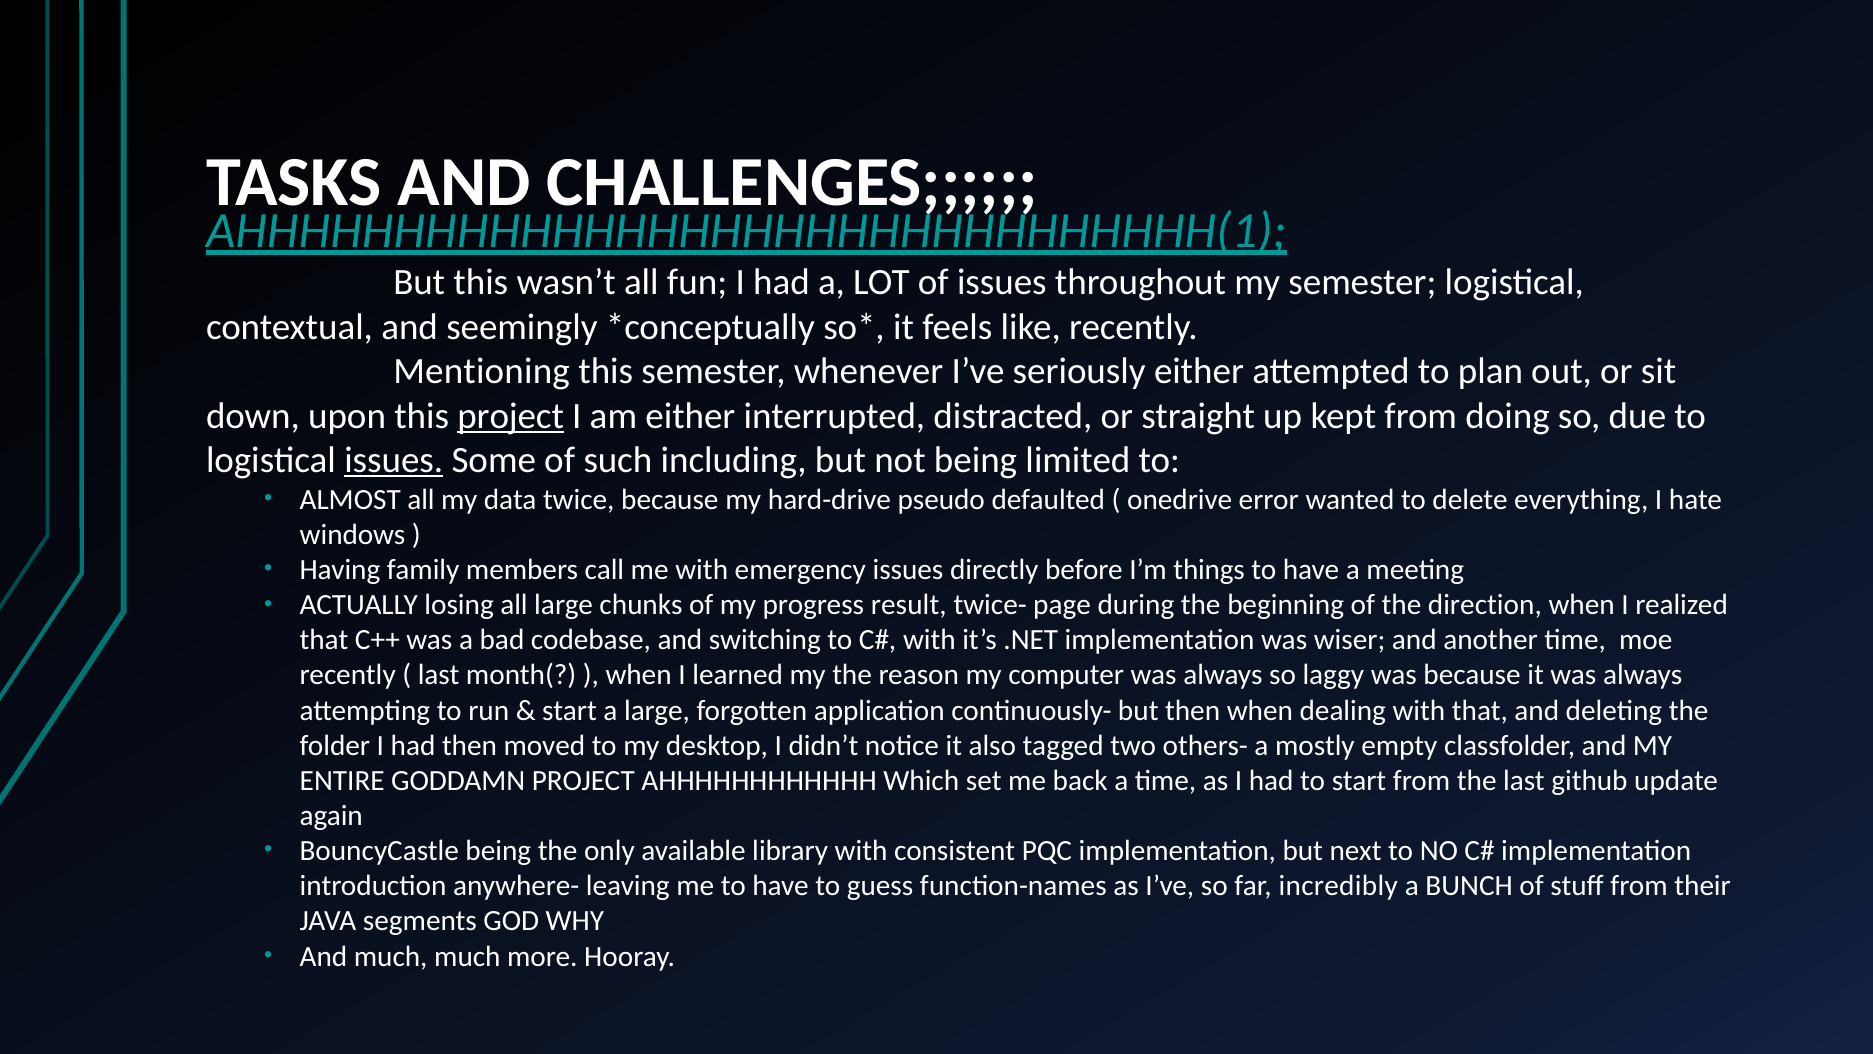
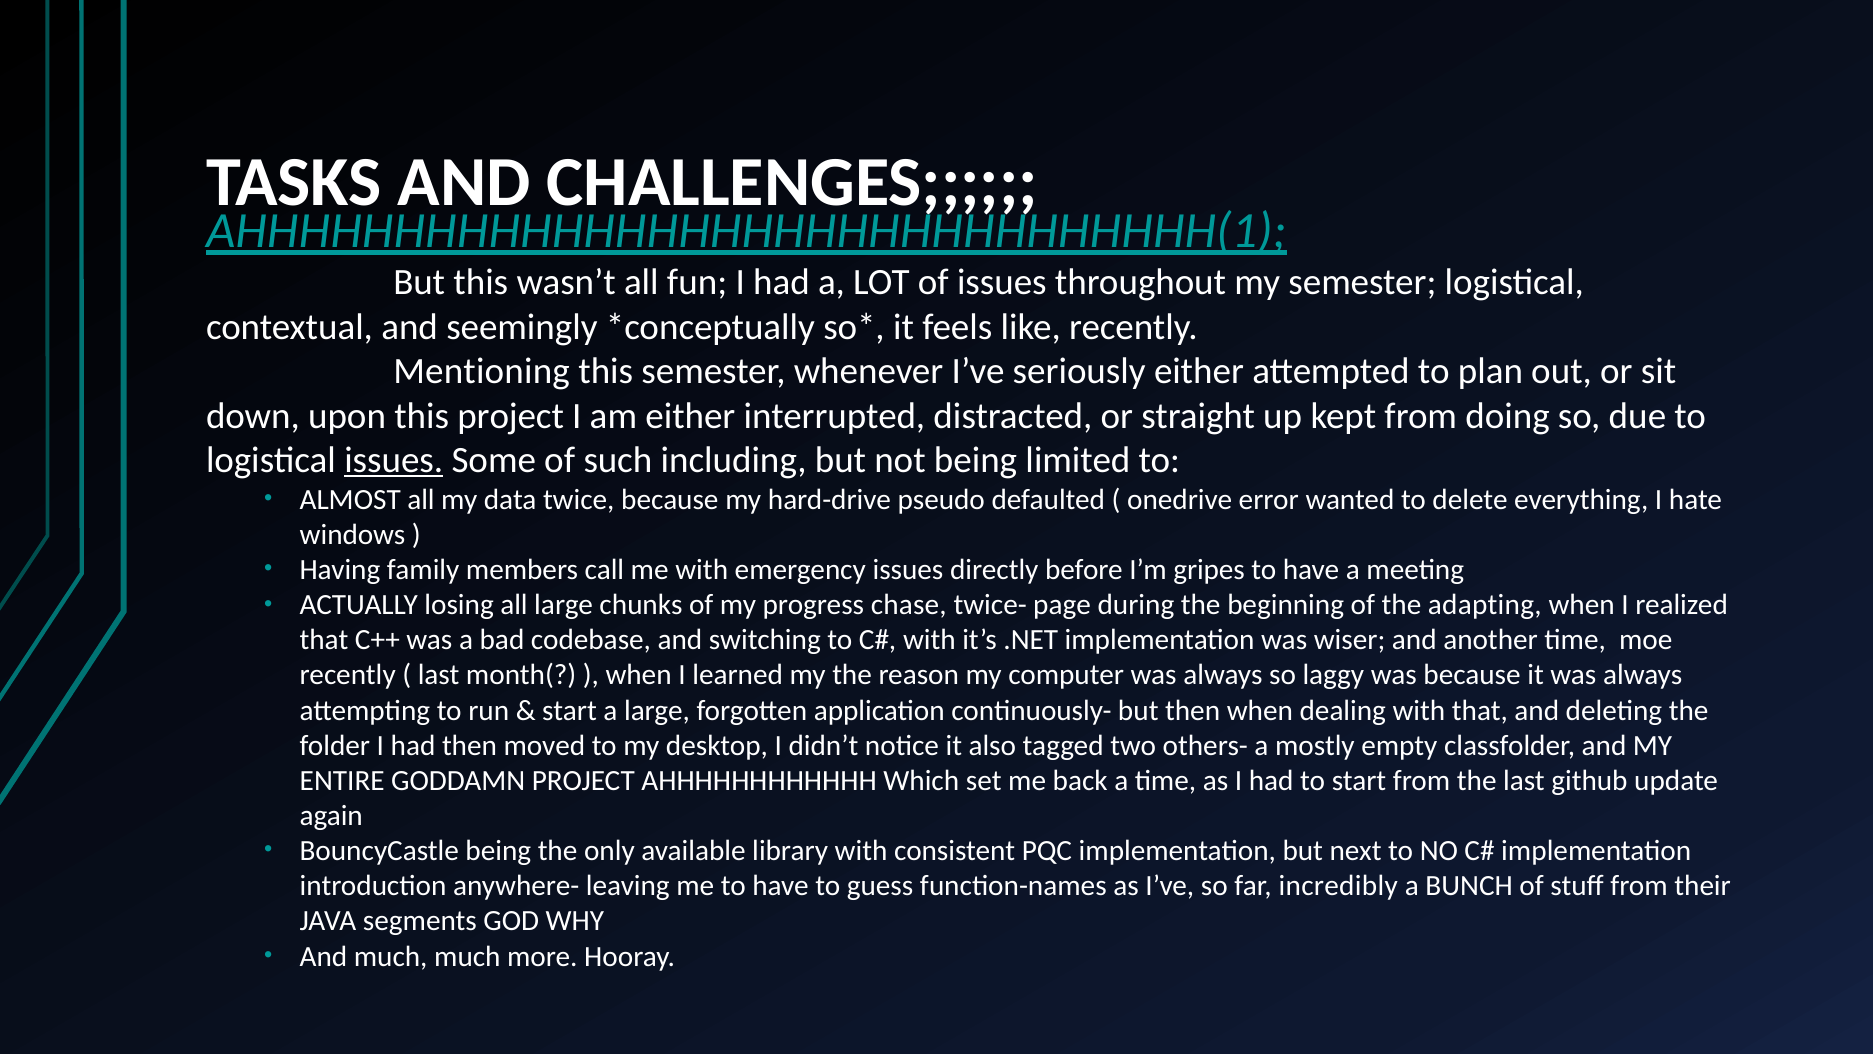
project at (511, 416) underline: present -> none
things: things -> gripes
result: result -> chase
direction: direction -> adapting
